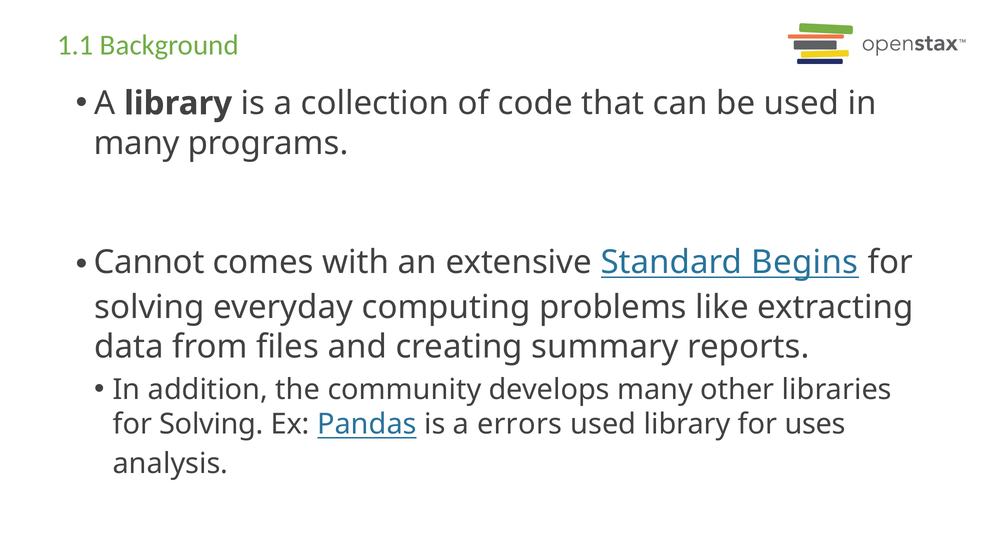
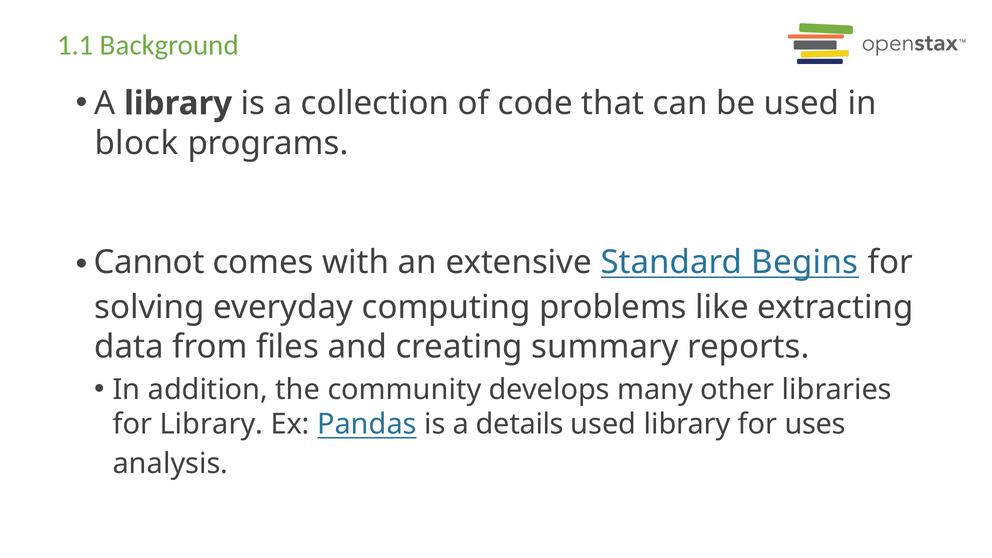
many at (137, 143): many -> block
Solving at (212, 424): Solving -> Library
errors: errors -> details
